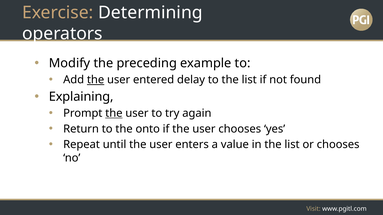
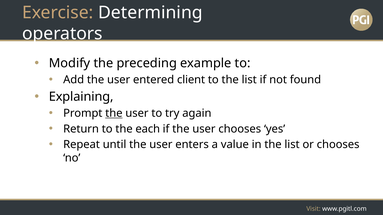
the at (96, 80) underline: present -> none
delay: delay -> client
onto: onto -> each
